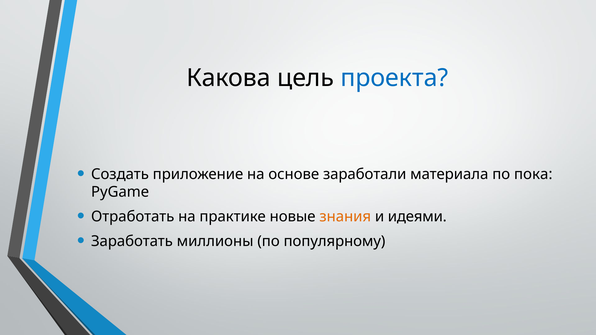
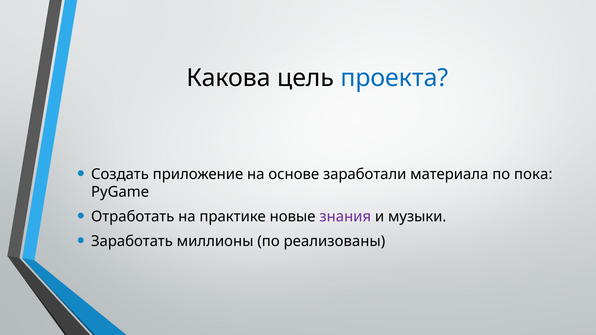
знания colour: orange -> purple
идеями: идеями -> музыки
популярному: популярному -> реализованы
